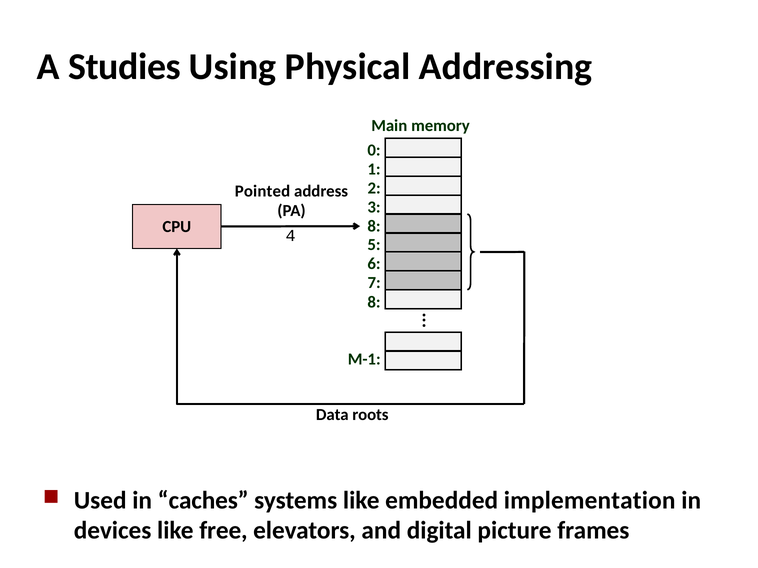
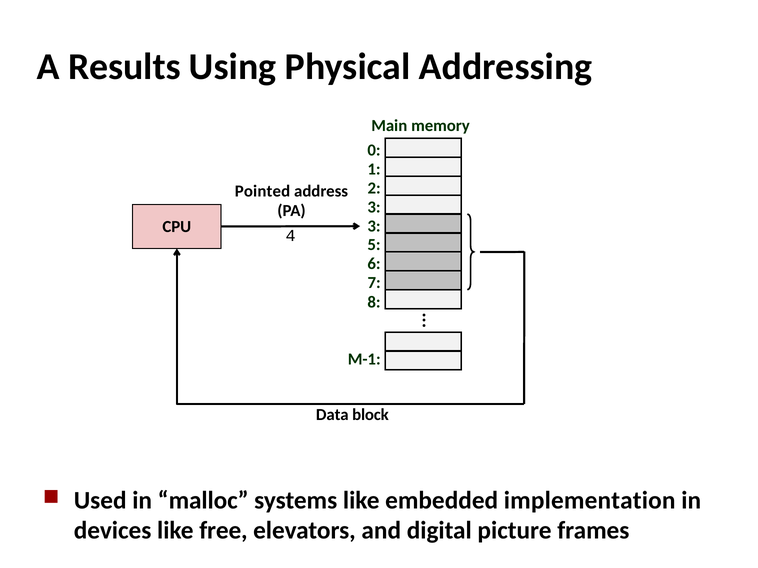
Studies: Studies -> Results
8 at (374, 226): 8 -> 3
roots: roots -> block
caches: caches -> malloc
